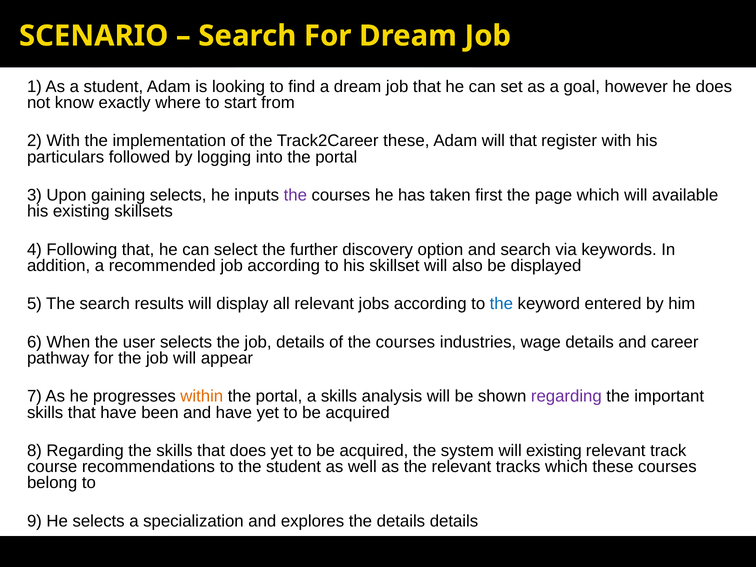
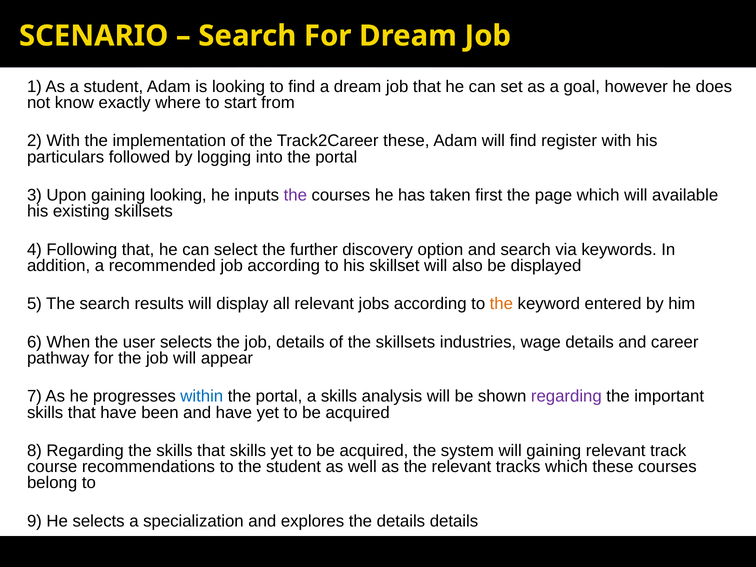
will that: that -> find
gaining selects: selects -> looking
the at (501, 304) colour: blue -> orange
of the courses: courses -> skillsets
within colour: orange -> blue
that does: does -> skills
will existing: existing -> gaining
